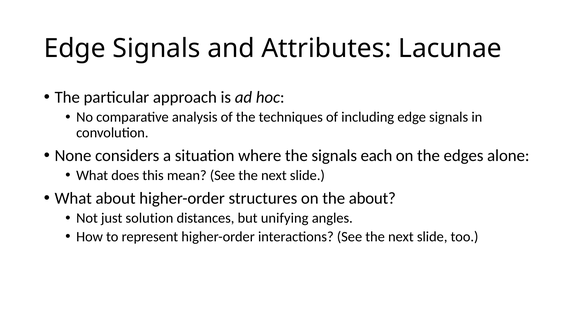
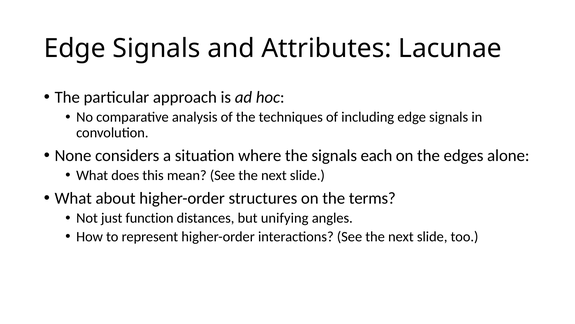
the about: about -> terms
solution: solution -> function
